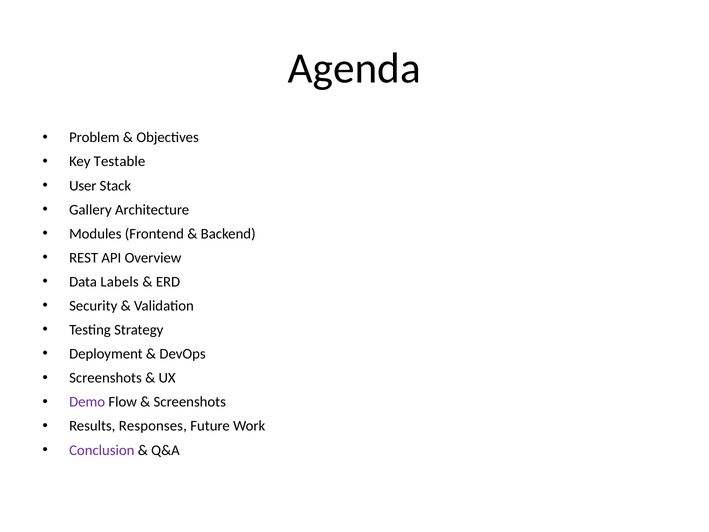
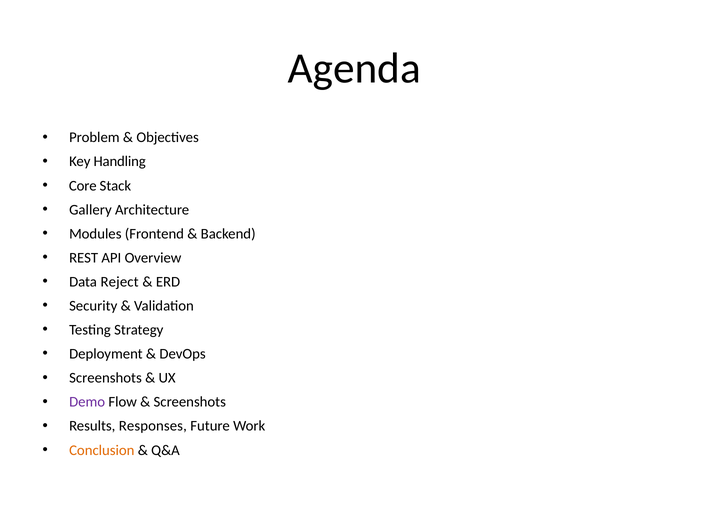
Testable: Testable -> Handling
User: User -> Core
Labels: Labels -> Reject
Conclusion colour: purple -> orange
